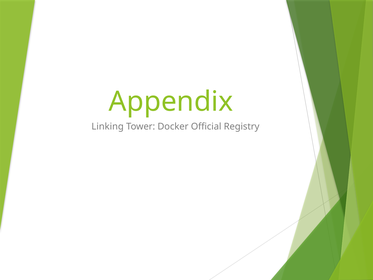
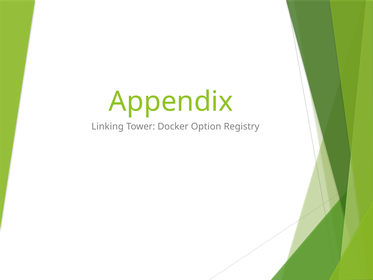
Official: Official -> Option
